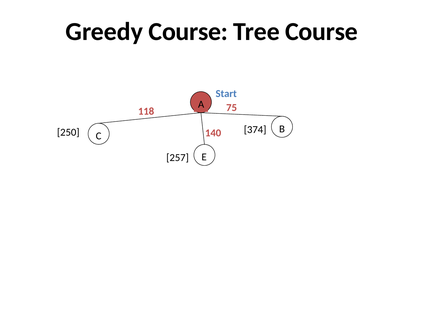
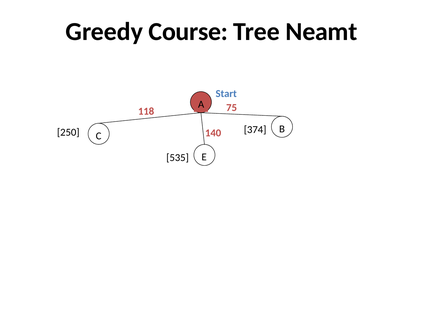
Tree Course: Course -> Neamt
257: 257 -> 535
